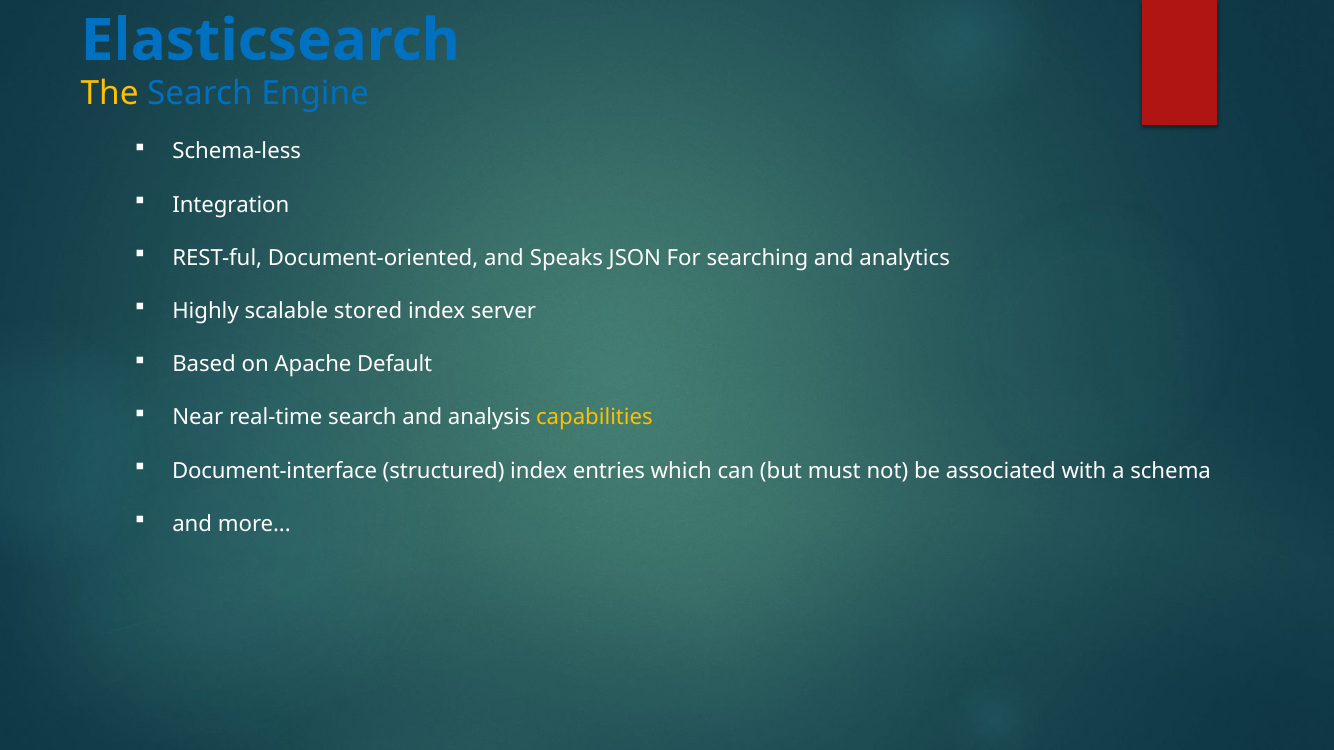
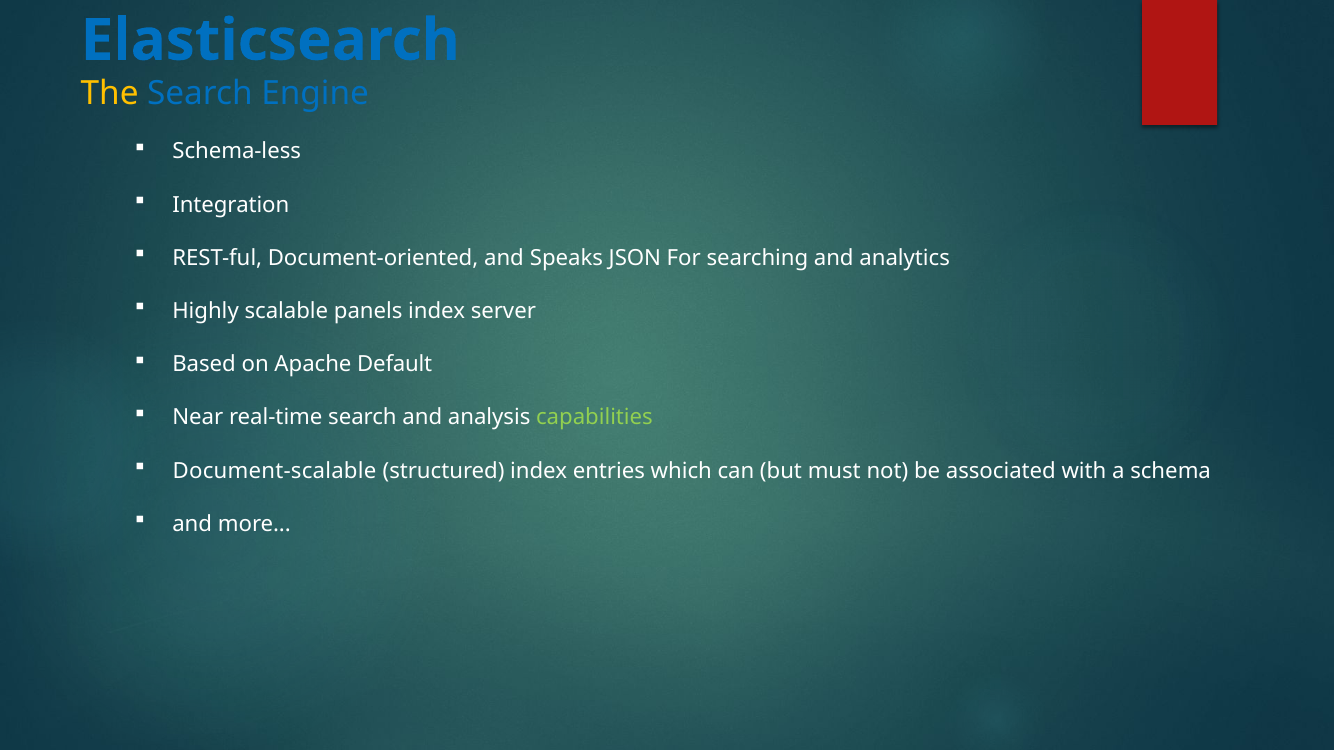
stored: stored -> panels
capabilities colour: yellow -> light green
Document-interface: Document-interface -> Document-scalable
